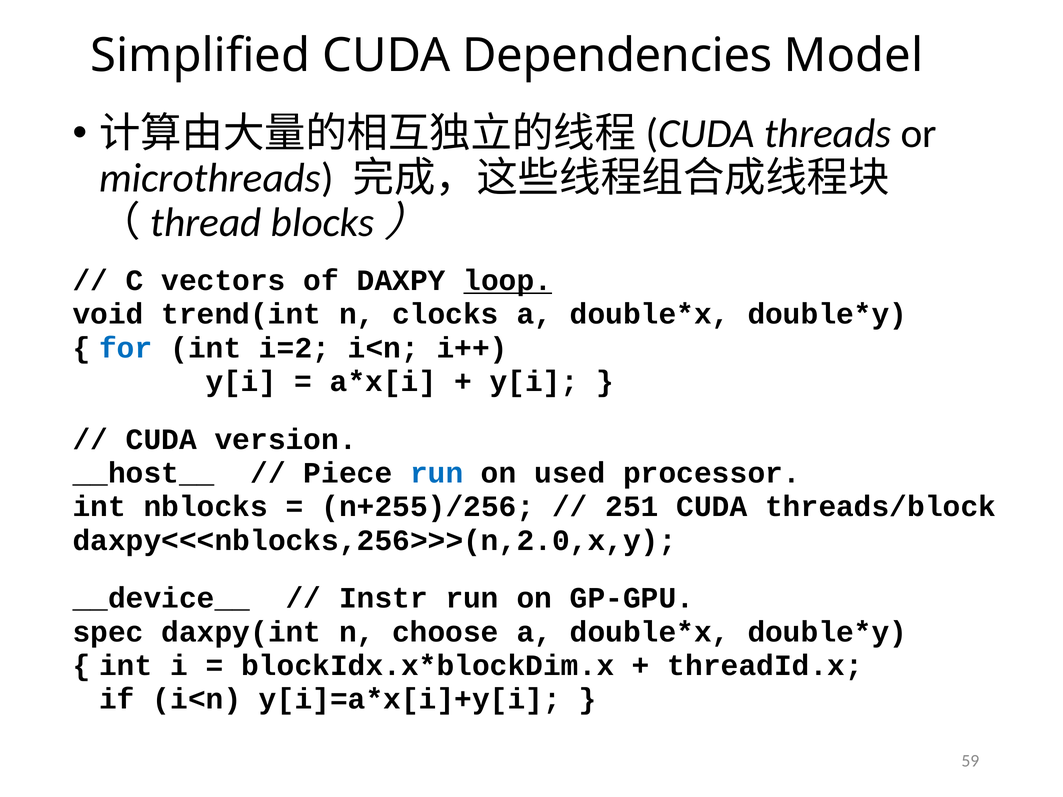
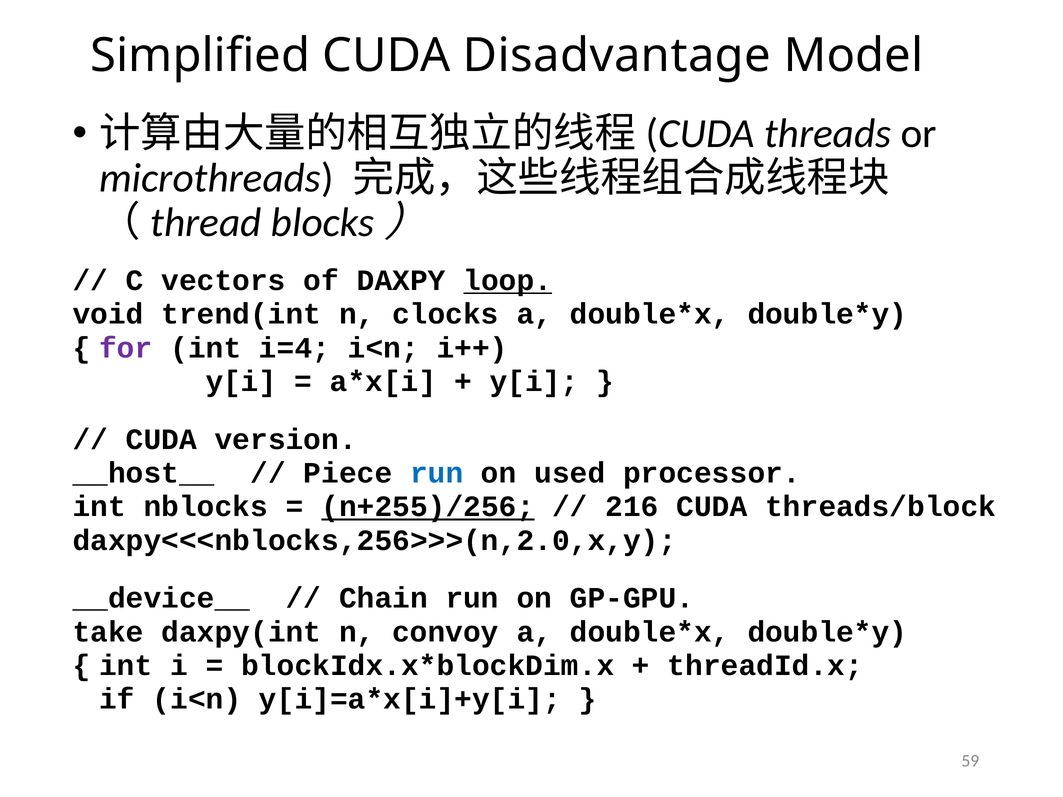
Dependencies: Dependencies -> Disadvantage
for colour: blue -> purple
i=2: i=2 -> i=4
n+255)/256 underline: none -> present
251: 251 -> 216
Instr: Instr -> Chain
spec: spec -> take
choose: choose -> convoy
